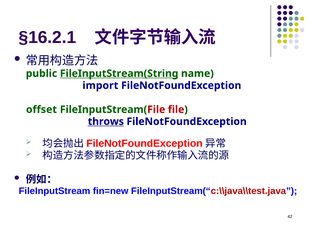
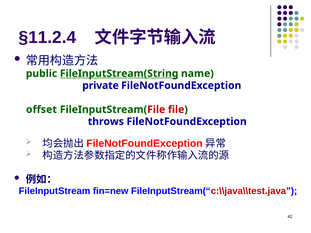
§16.2.1: §16.2.1 -> §11.2.4
import: import -> private
throws underline: present -> none
